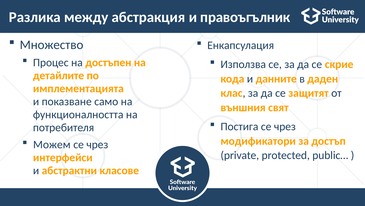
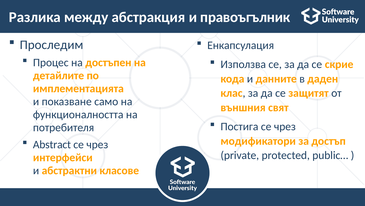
Множество: Множество -> Проследим
Можем: Можем -> Abstract
